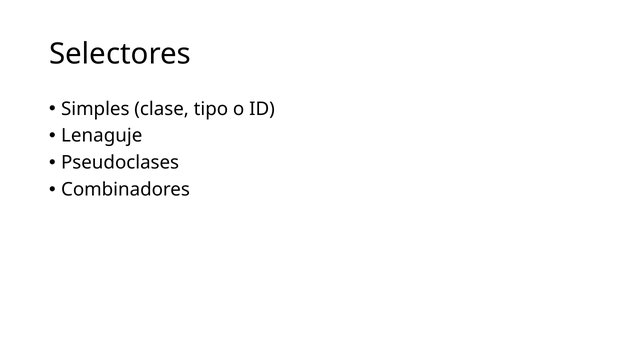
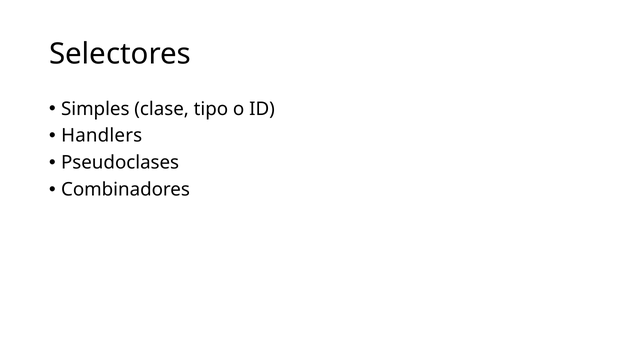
Lenaguje: Lenaguje -> Handlers
